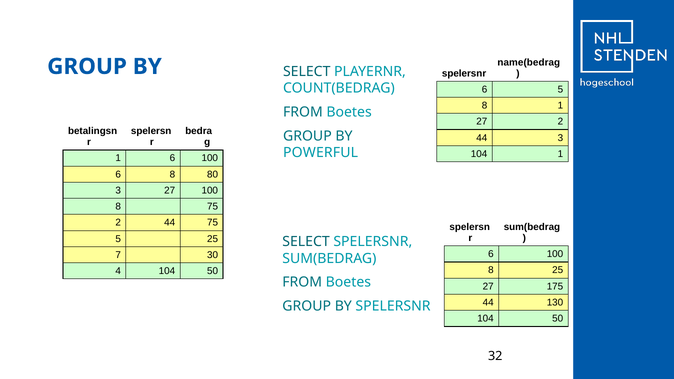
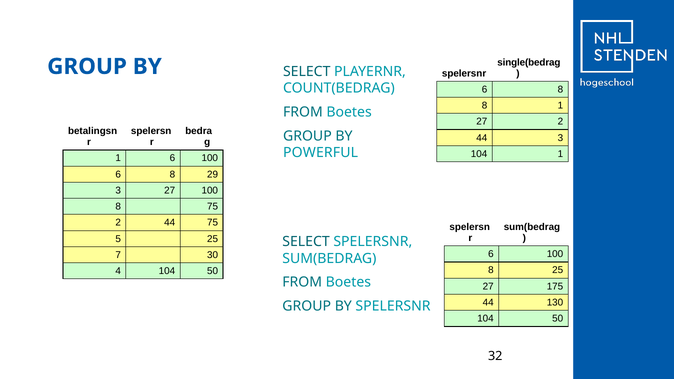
name(bedrag: name(bedrag -> single(bedrag
5 at (560, 89): 5 -> 8
80: 80 -> 29
